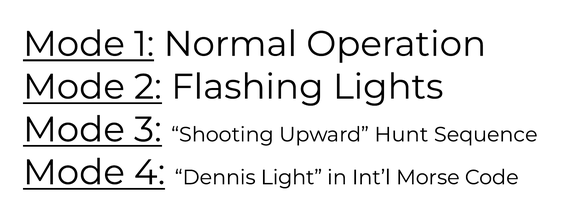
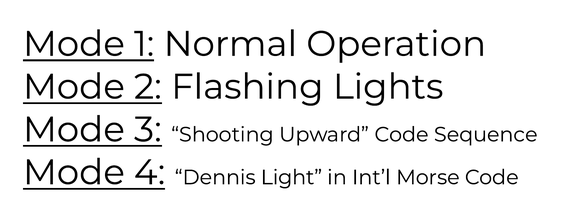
Upward Hunt: Hunt -> Code
